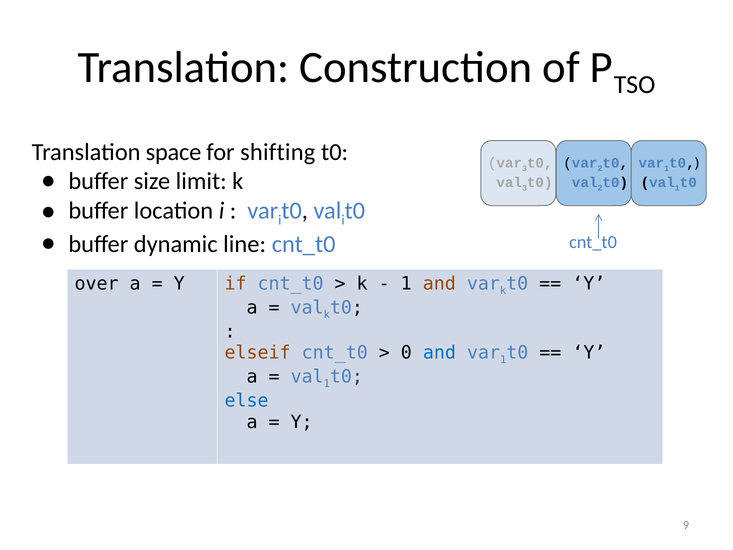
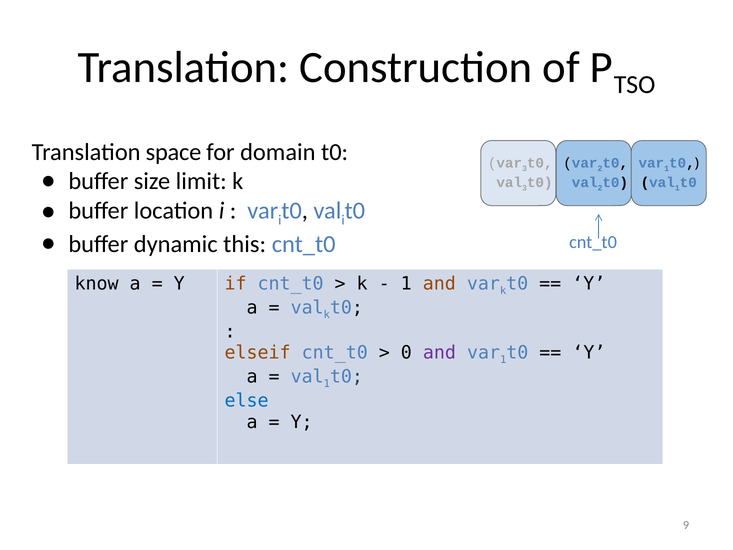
shifting: shifting -> domain
line: line -> this
over: over -> know
and at (439, 353) colour: blue -> purple
